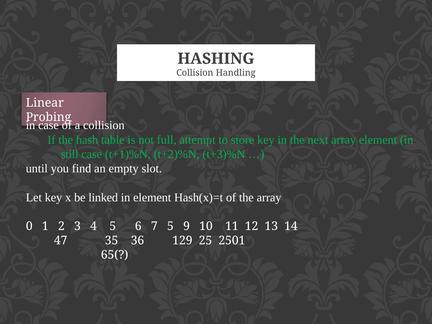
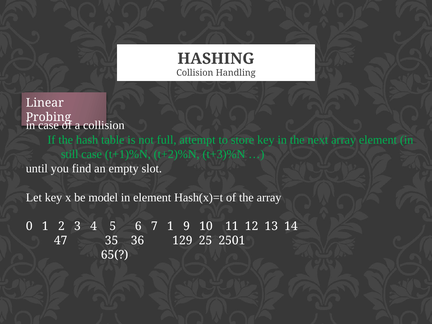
linked: linked -> model
7 5: 5 -> 1
